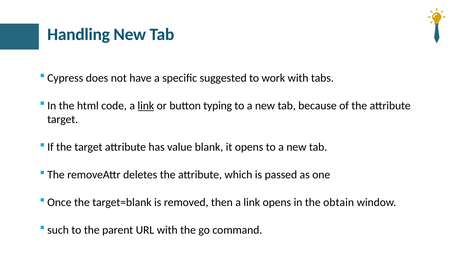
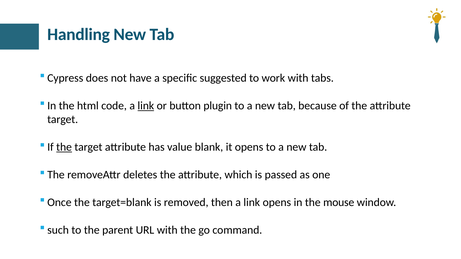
typing: typing -> plugin
the at (64, 147) underline: none -> present
obtain: obtain -> mouse
